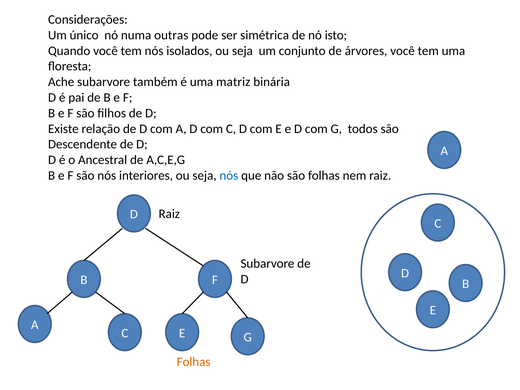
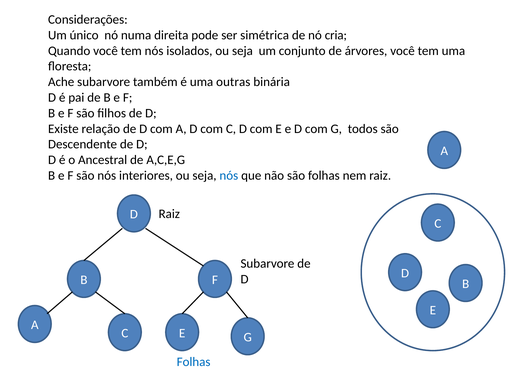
outras: outras -> direita
isto: isto -> cria
matriz: matriz -> outras
Folhas at (194, 362) colour: orange -> blue
